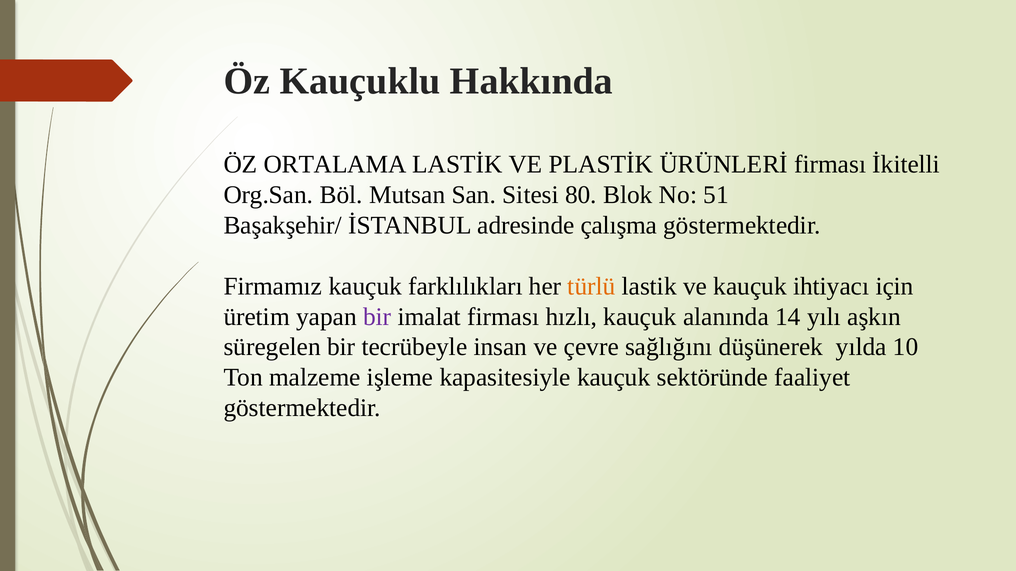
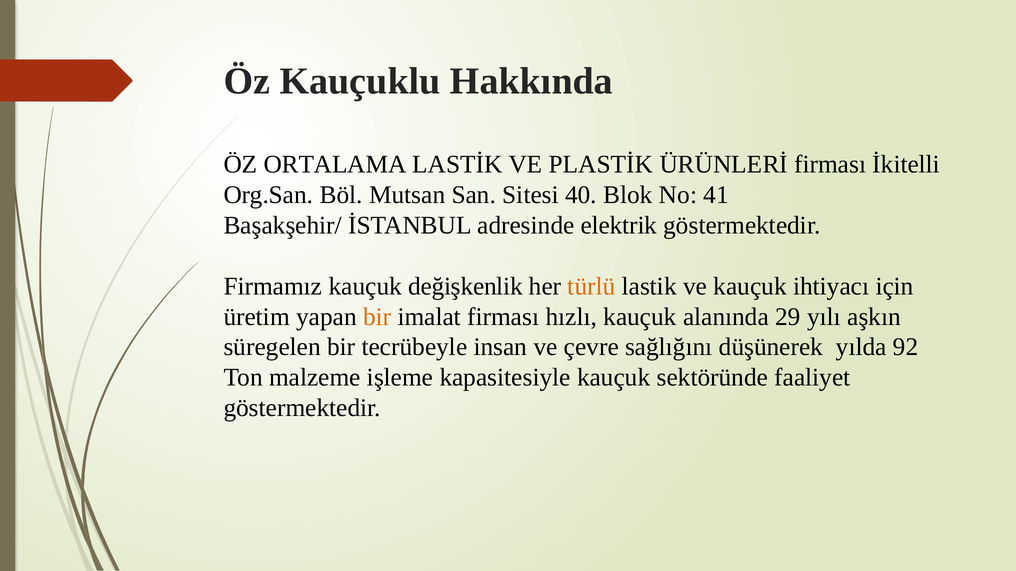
80: 80 -> 40
51: 51 -> 41
çalışma: çalışma -> elektrik
farklılıkları: farklılıkları -> değişkenlik
bir at (377, 317) colour: purple -> orange
14: 14 -> 29
10: 10 -> 92
